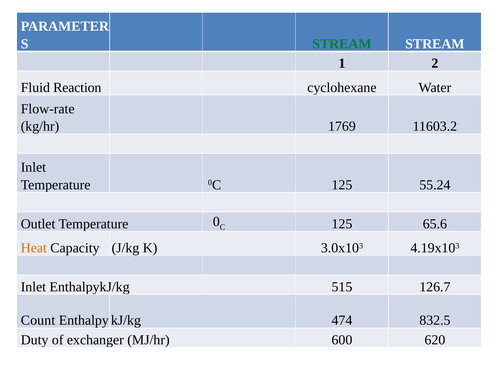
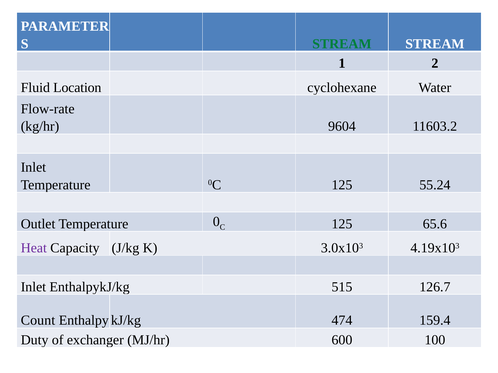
Reaction: Reaction -> Location
1769: 1769 -> 9604
Heat colour: orange -> purple
832.5: 832.5 -> 159.4
620: 620 -> 100
